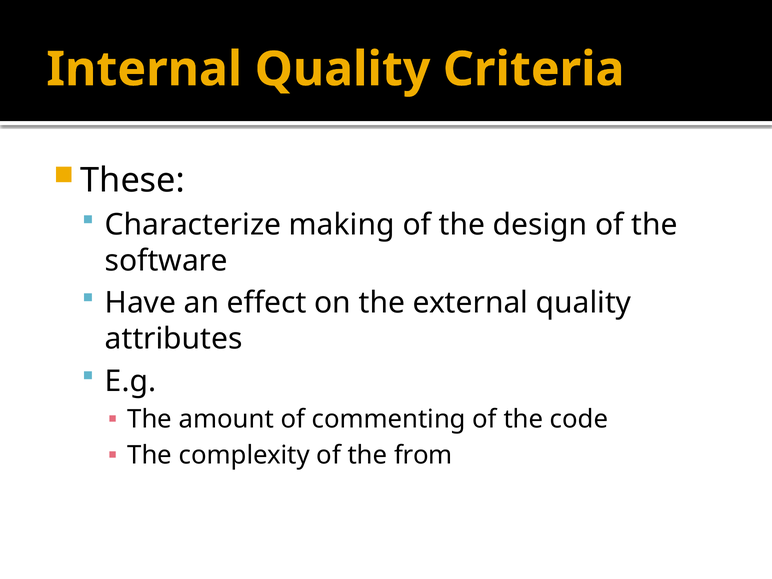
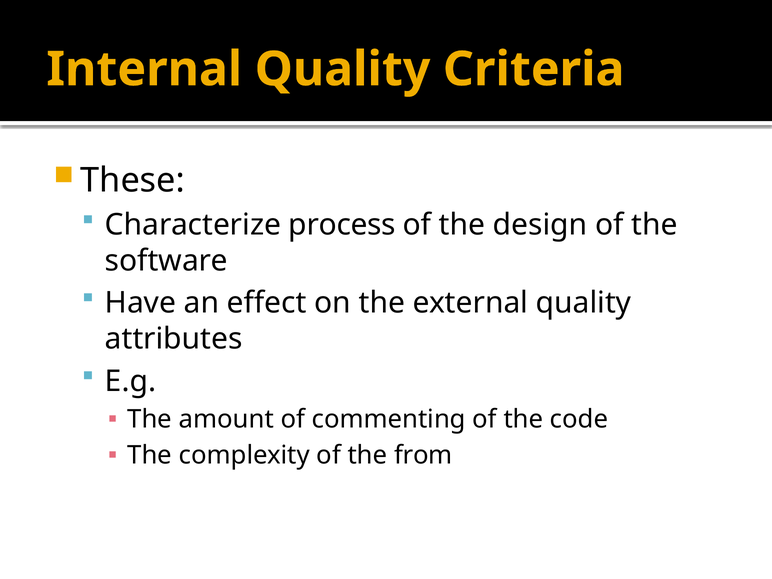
making: making -> process
